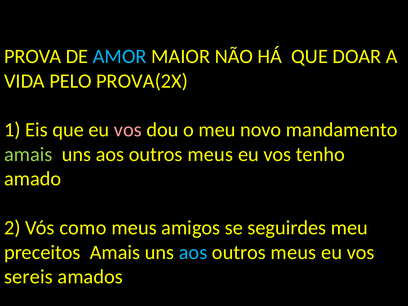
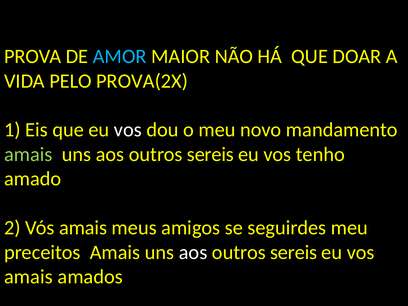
vos at (128, 130) colour: pink -> white
meus at (210, 154): meus -> sereis
Vós como: como -> amais
aos at (193, 252) colour: light blue -> white
meus at (293, 252): meus -> sereis
sereis at (28, 277): sereis -> amais
